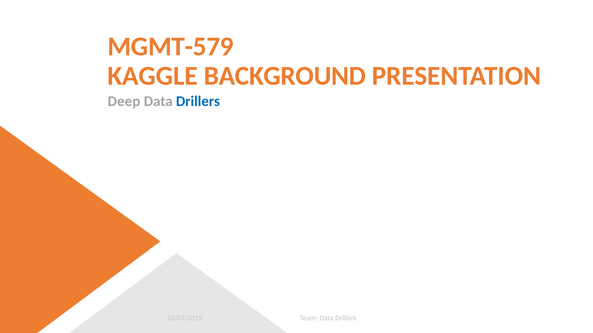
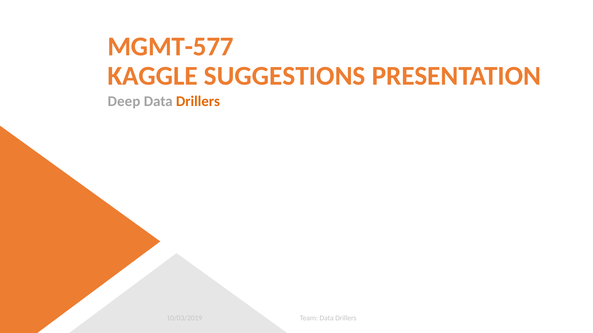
MGMT-579: MGMT-579 -> MGMT-577
BACKGROUND: BACKGROUND -> SUGGESTIONS
Drillers at (198, 102) colour: blue -> orange
